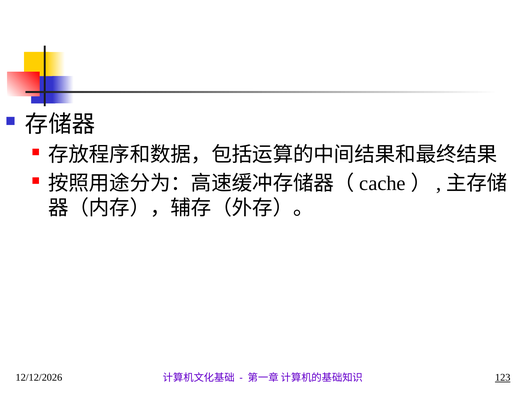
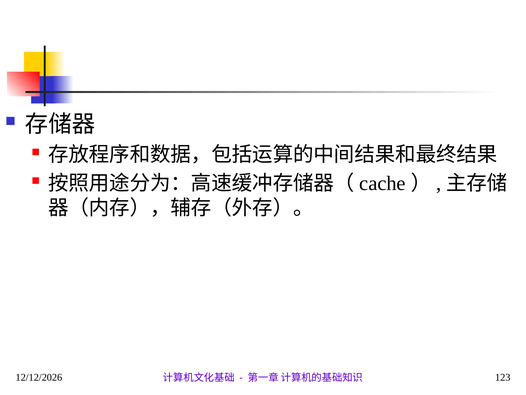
123 underline: present -> none
